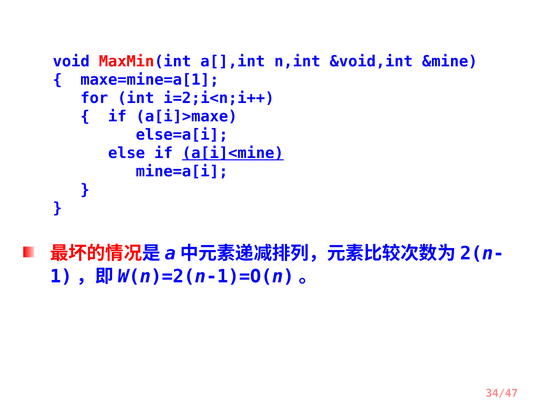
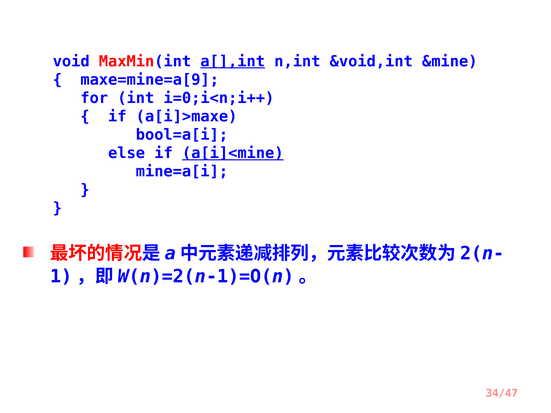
a[],int underline: none -> present
maxe=mine=a[1: maxe=mine=a[1 -> maxe=mine=a[9
i=2;i<n;i++: i=2;i<n;i++ -> i=0;i<n;i++
else=a[i: else=a[i -> bool=a[i
